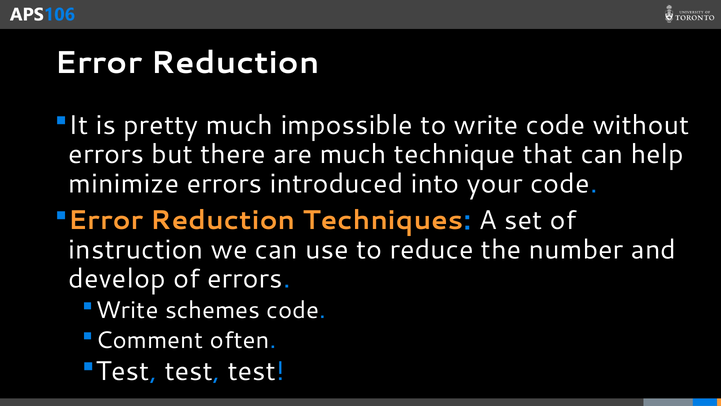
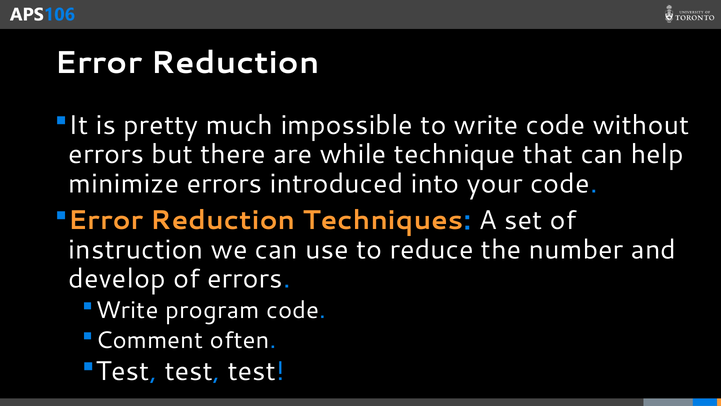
are much: much -> while
schemes: schemes -> program
